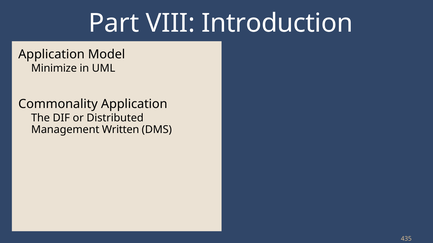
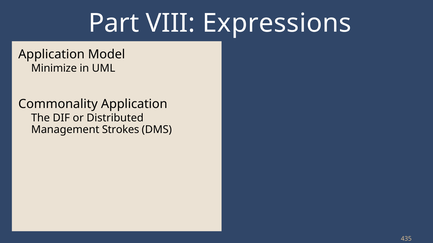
Introduction: Introduction -> Expressions
Written: Written -> Strokes
